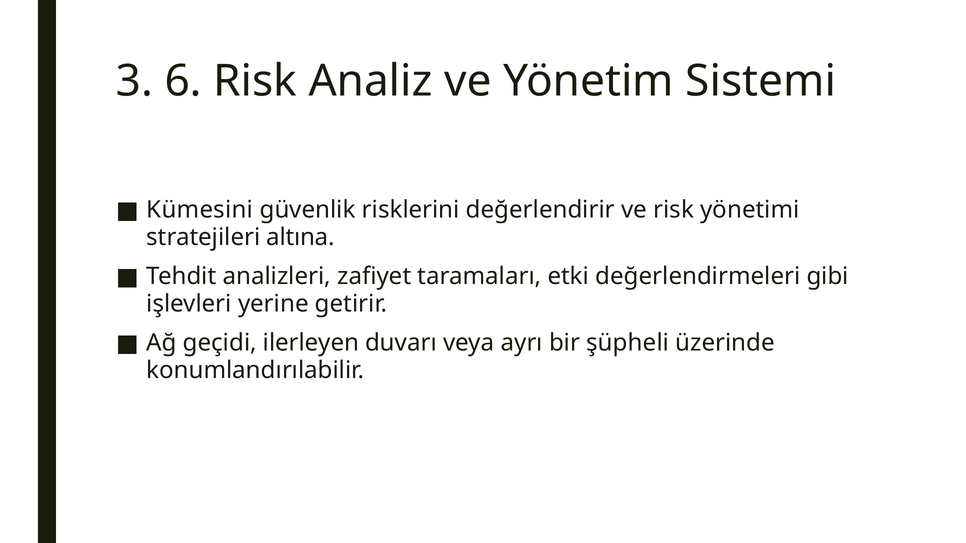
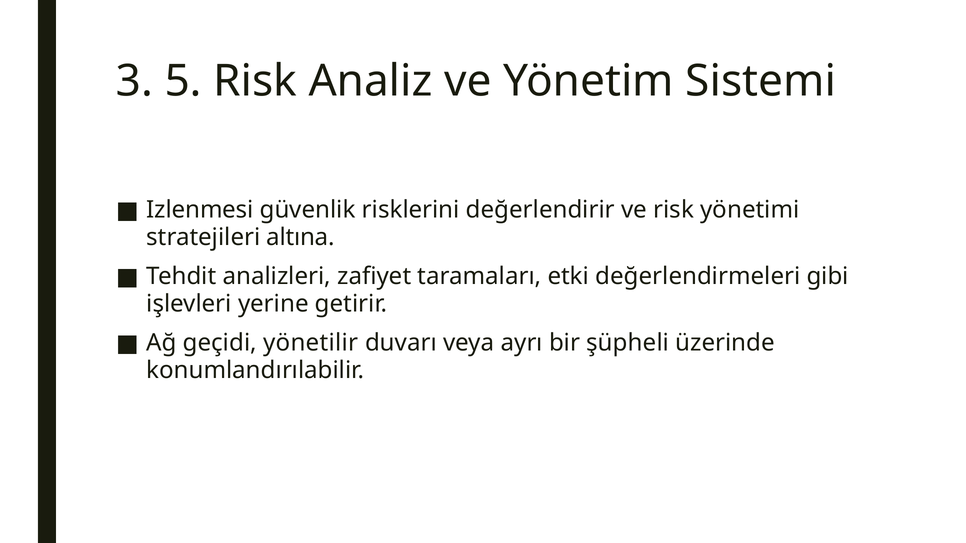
6: 6 -> 5
Kümesini: Kümesini -> Izlenmesi
ilerleyen: ilerleyen -> yönetilir
